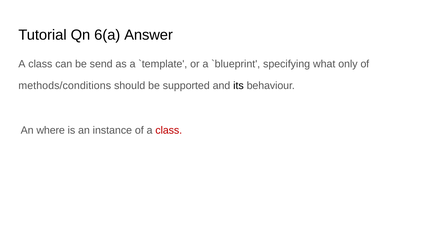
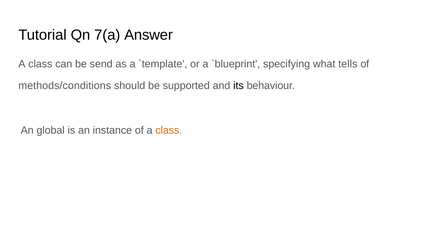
6(a: 6(a -> 7(a
only: only -> tells
where: where -> global
class at (169, 130) colour: red -> orange
